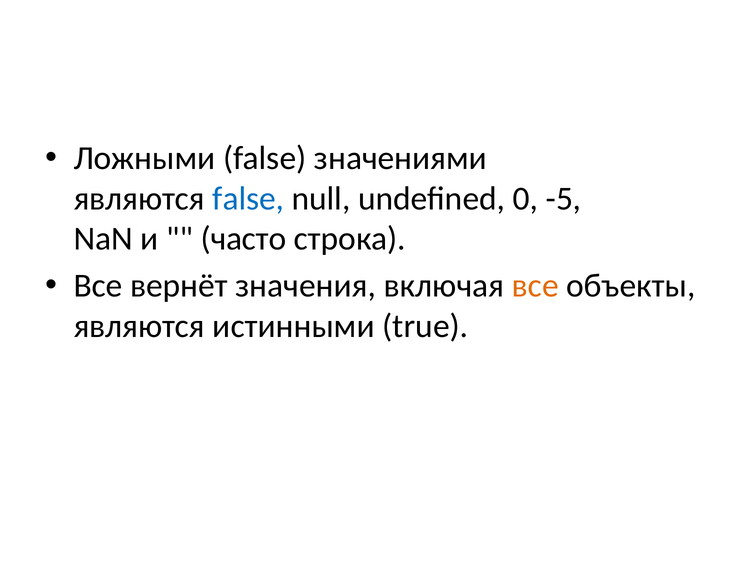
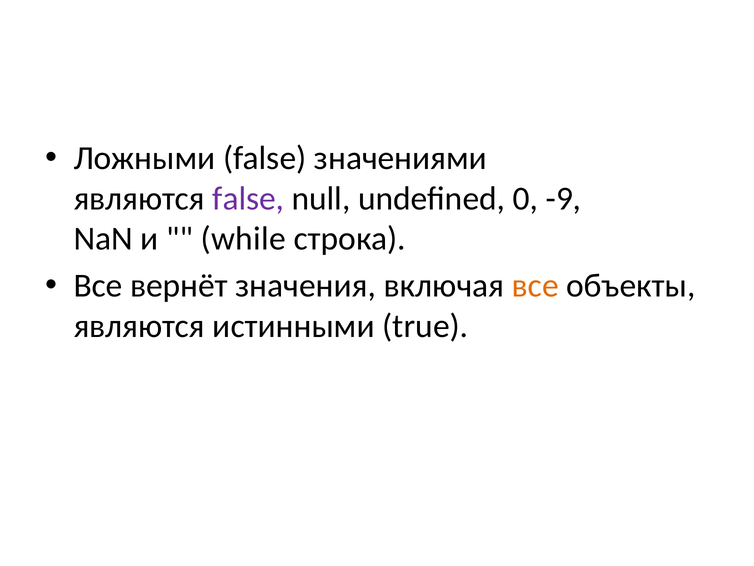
false at (248, 198) colour: blue -> purple
-5: -5 -> -9
часто: часто -> while
